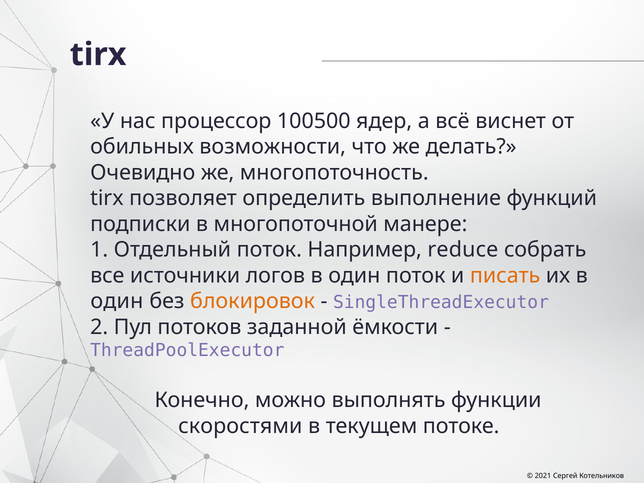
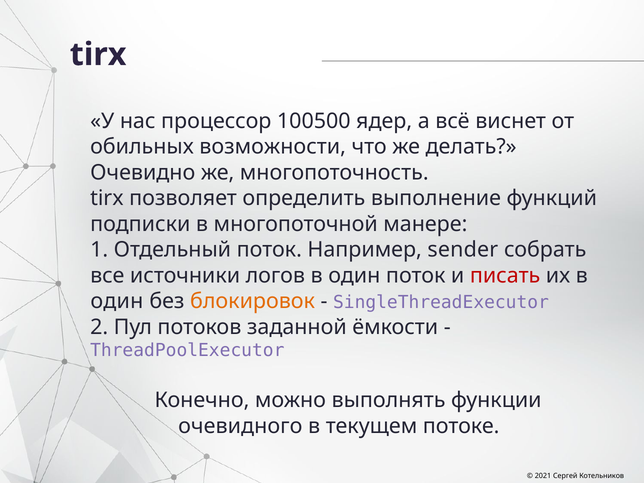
reduce: reduce -> sender
писать colour: orange -> red
скоростями: скоростями -> очевидного
